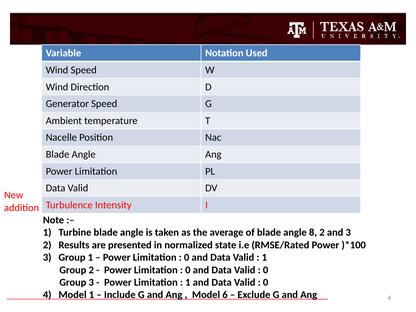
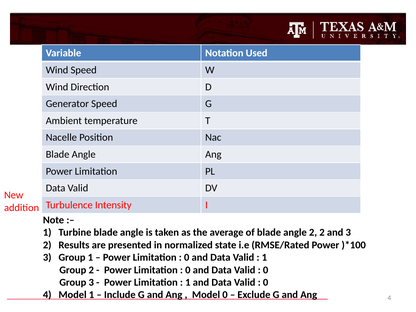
angle 8: 8 -> 2
Model 6: 6 -> 0
